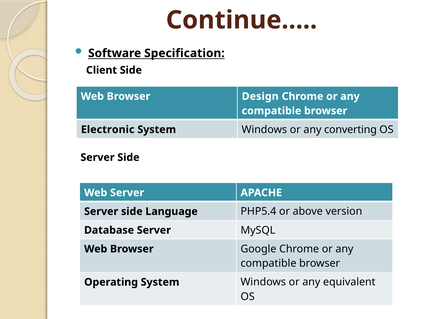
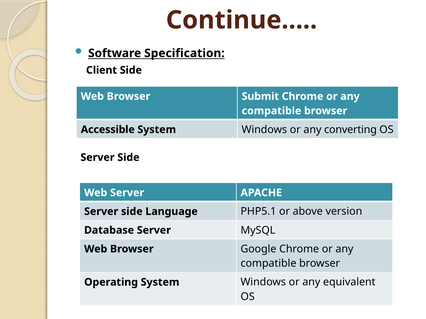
Design: Design -> Submit
Electronic: Electronic -> Accessible
PHP5.4: PHP5.4 -> PHP5.1
